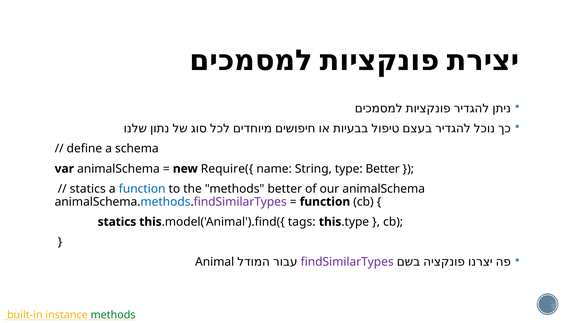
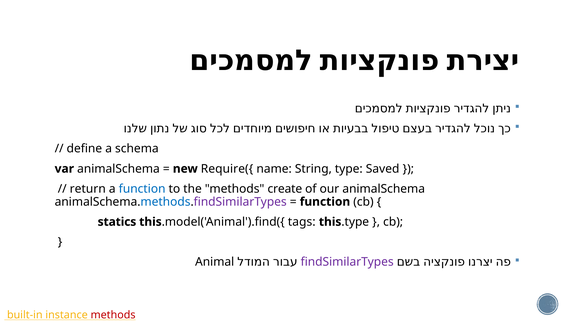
type Better: Better -> Saved
statics at (88, 189): statics -> return
methods better: better -> create
methods at (113, 315) colour: green -> red
